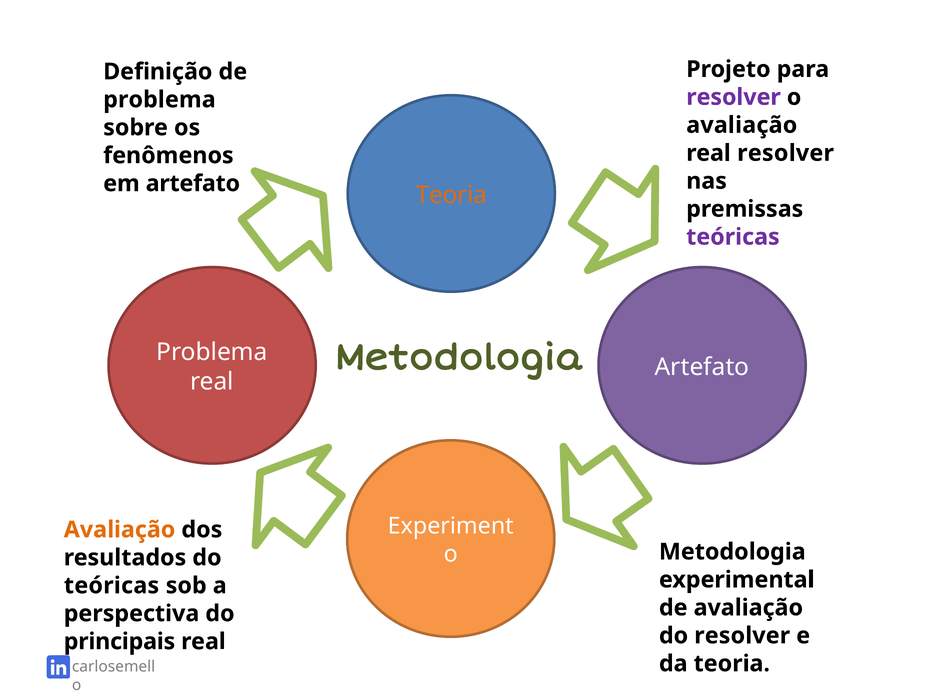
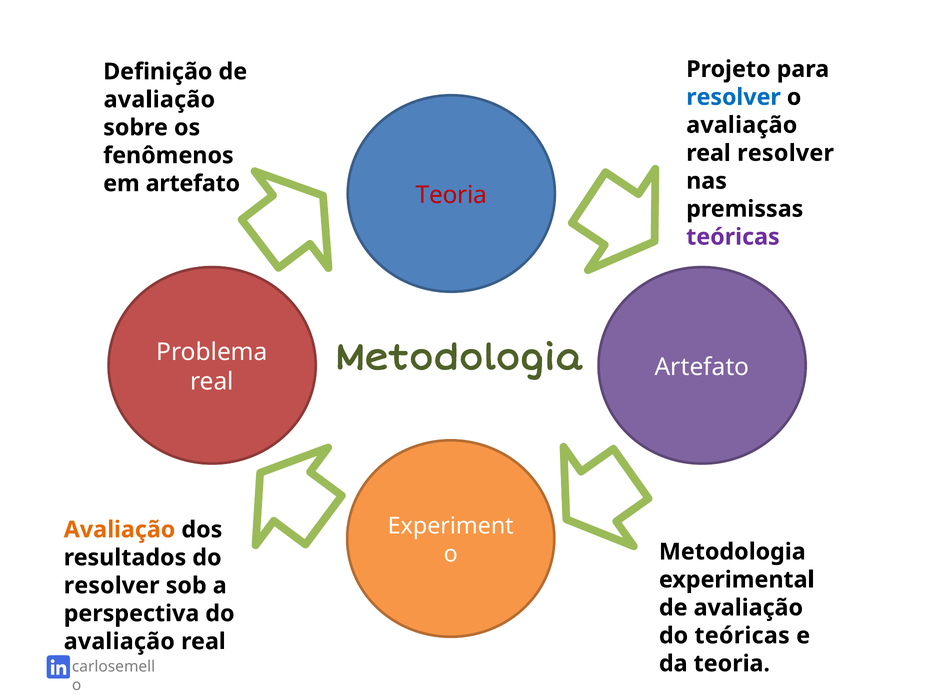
resolver at (733, 97) colour: purple -> blue
problema at (159, 100): problema -> avaliação
Teoria at (451, 195) colour: orange -> red
teóricas at (112, 586): teóricas -> resolver
do resolver: resolver -> teóricas
principais at (119, 642): principais -> avaliação
